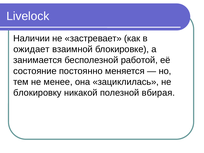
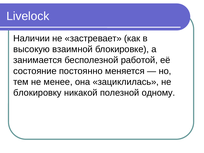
ожидает: ожидает -> высокую
вбирая: вбирая -> одному
